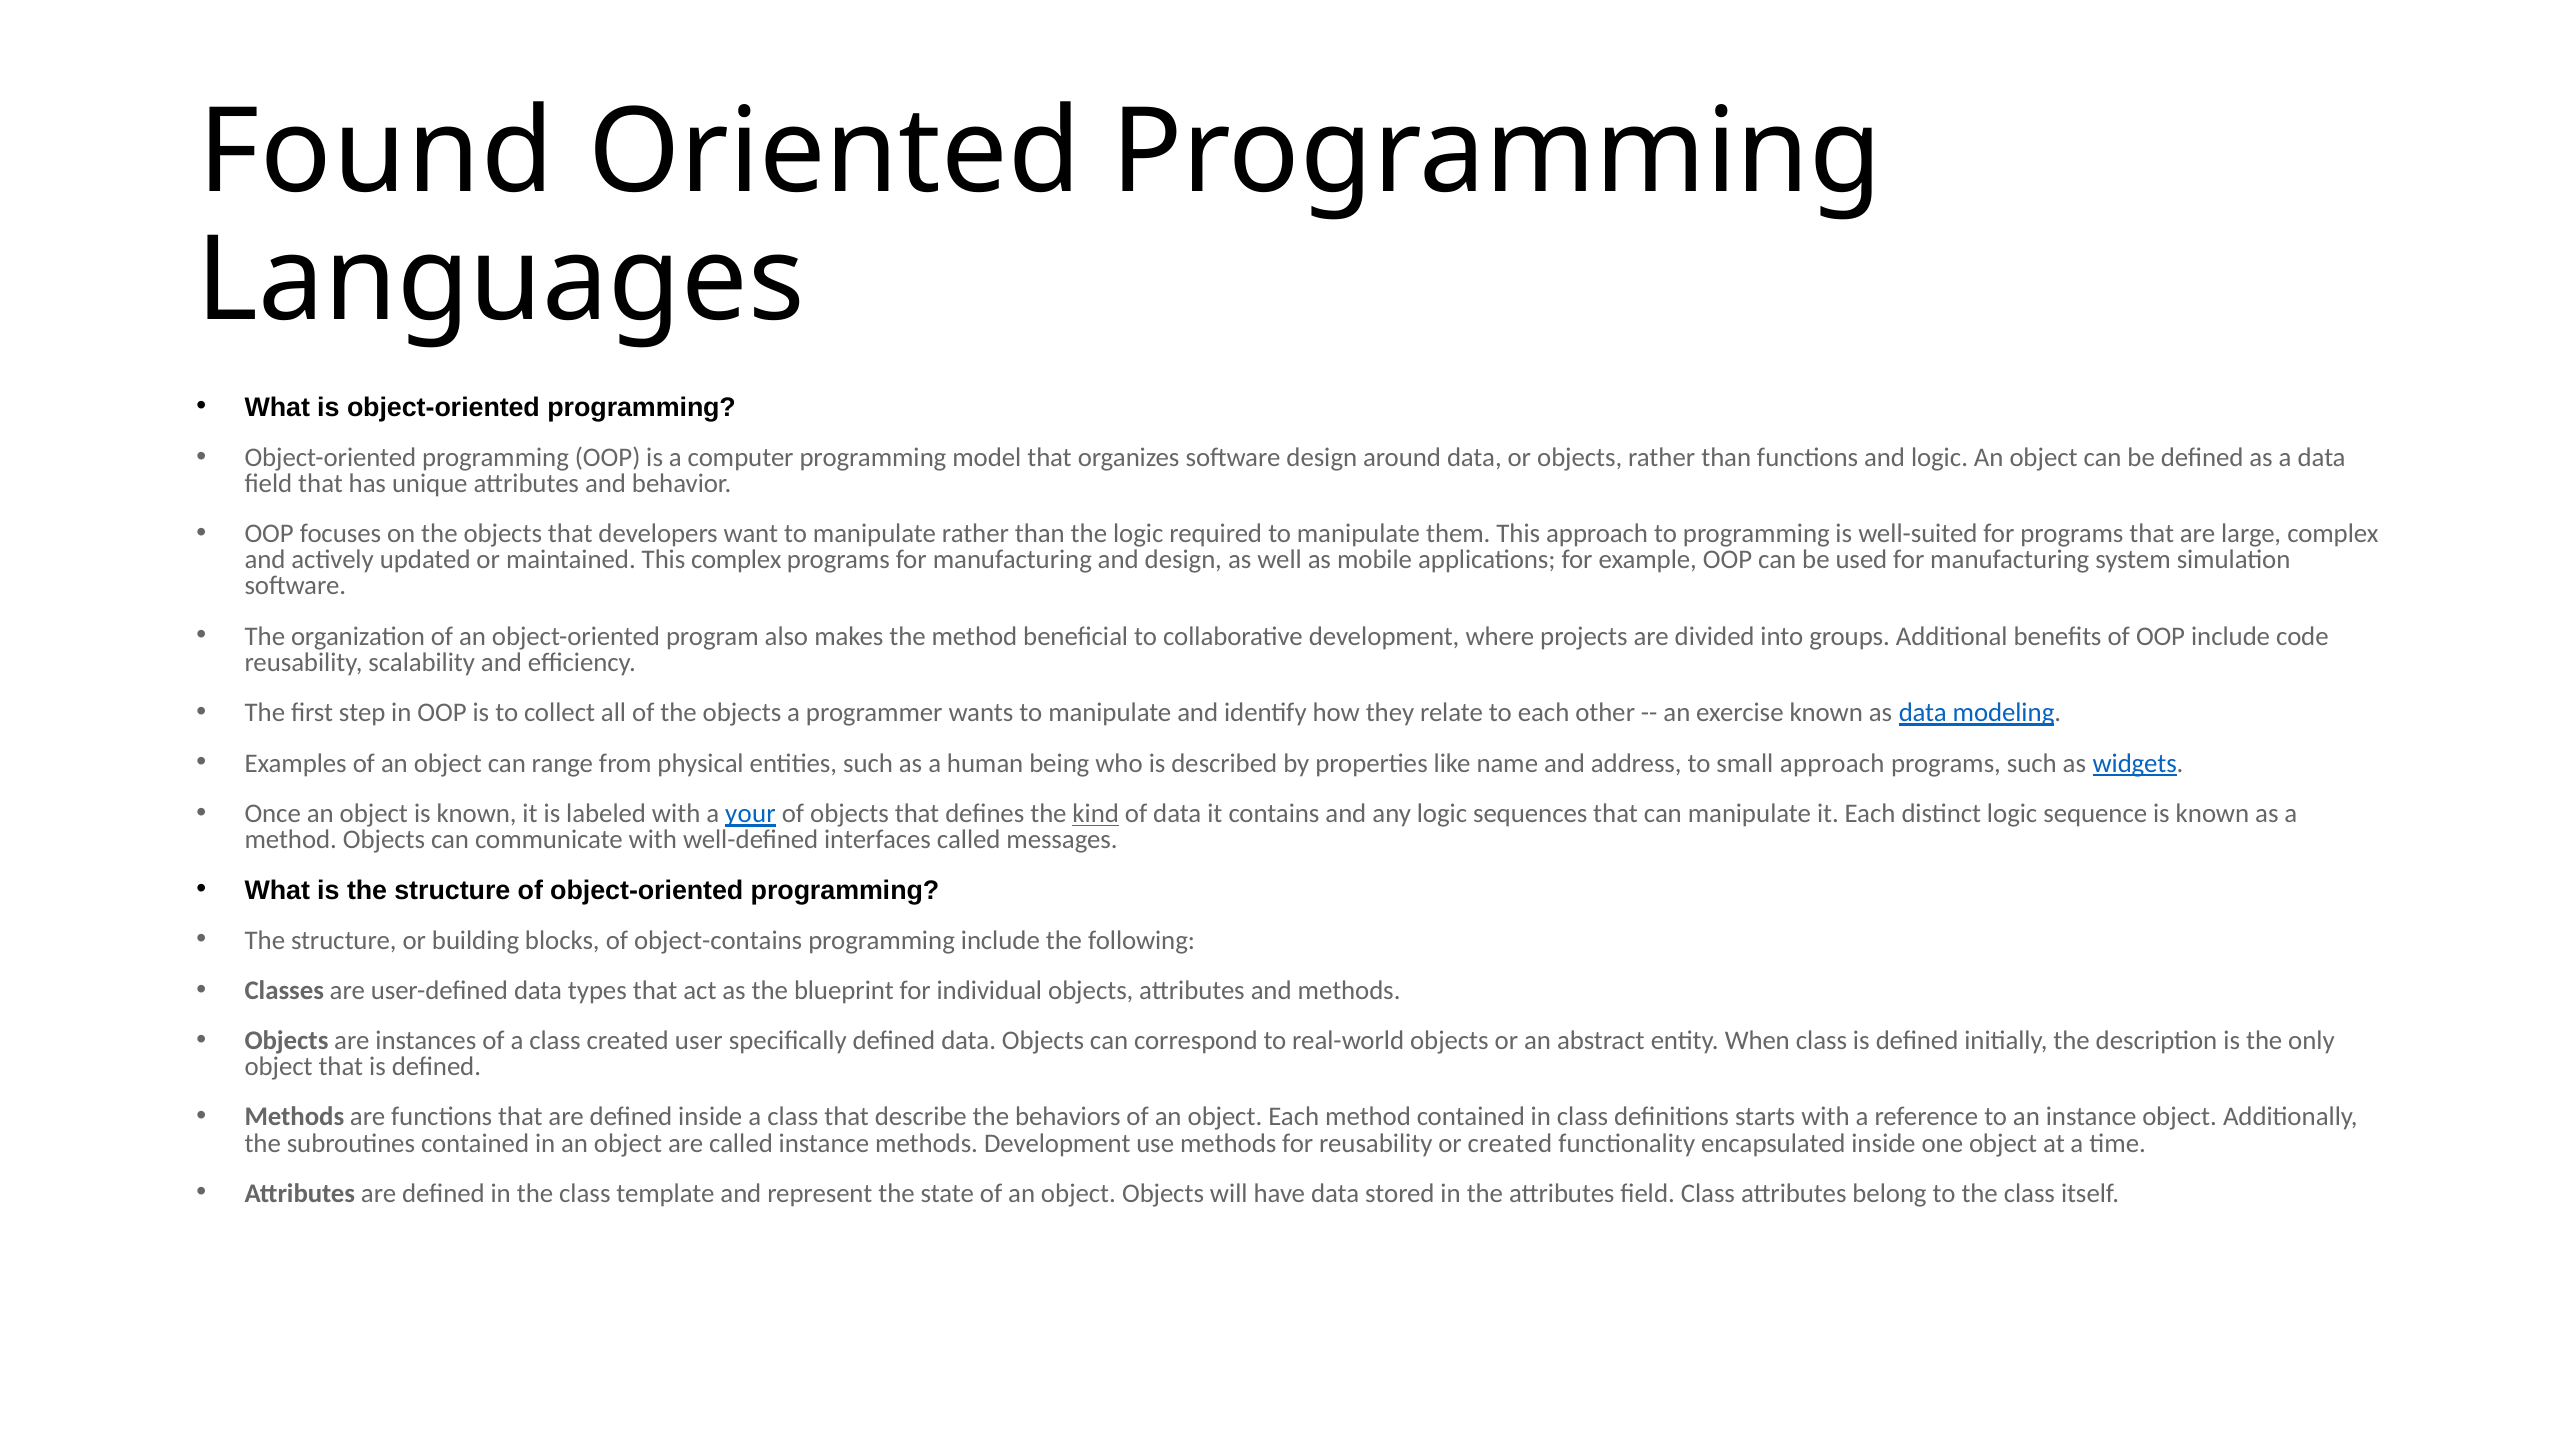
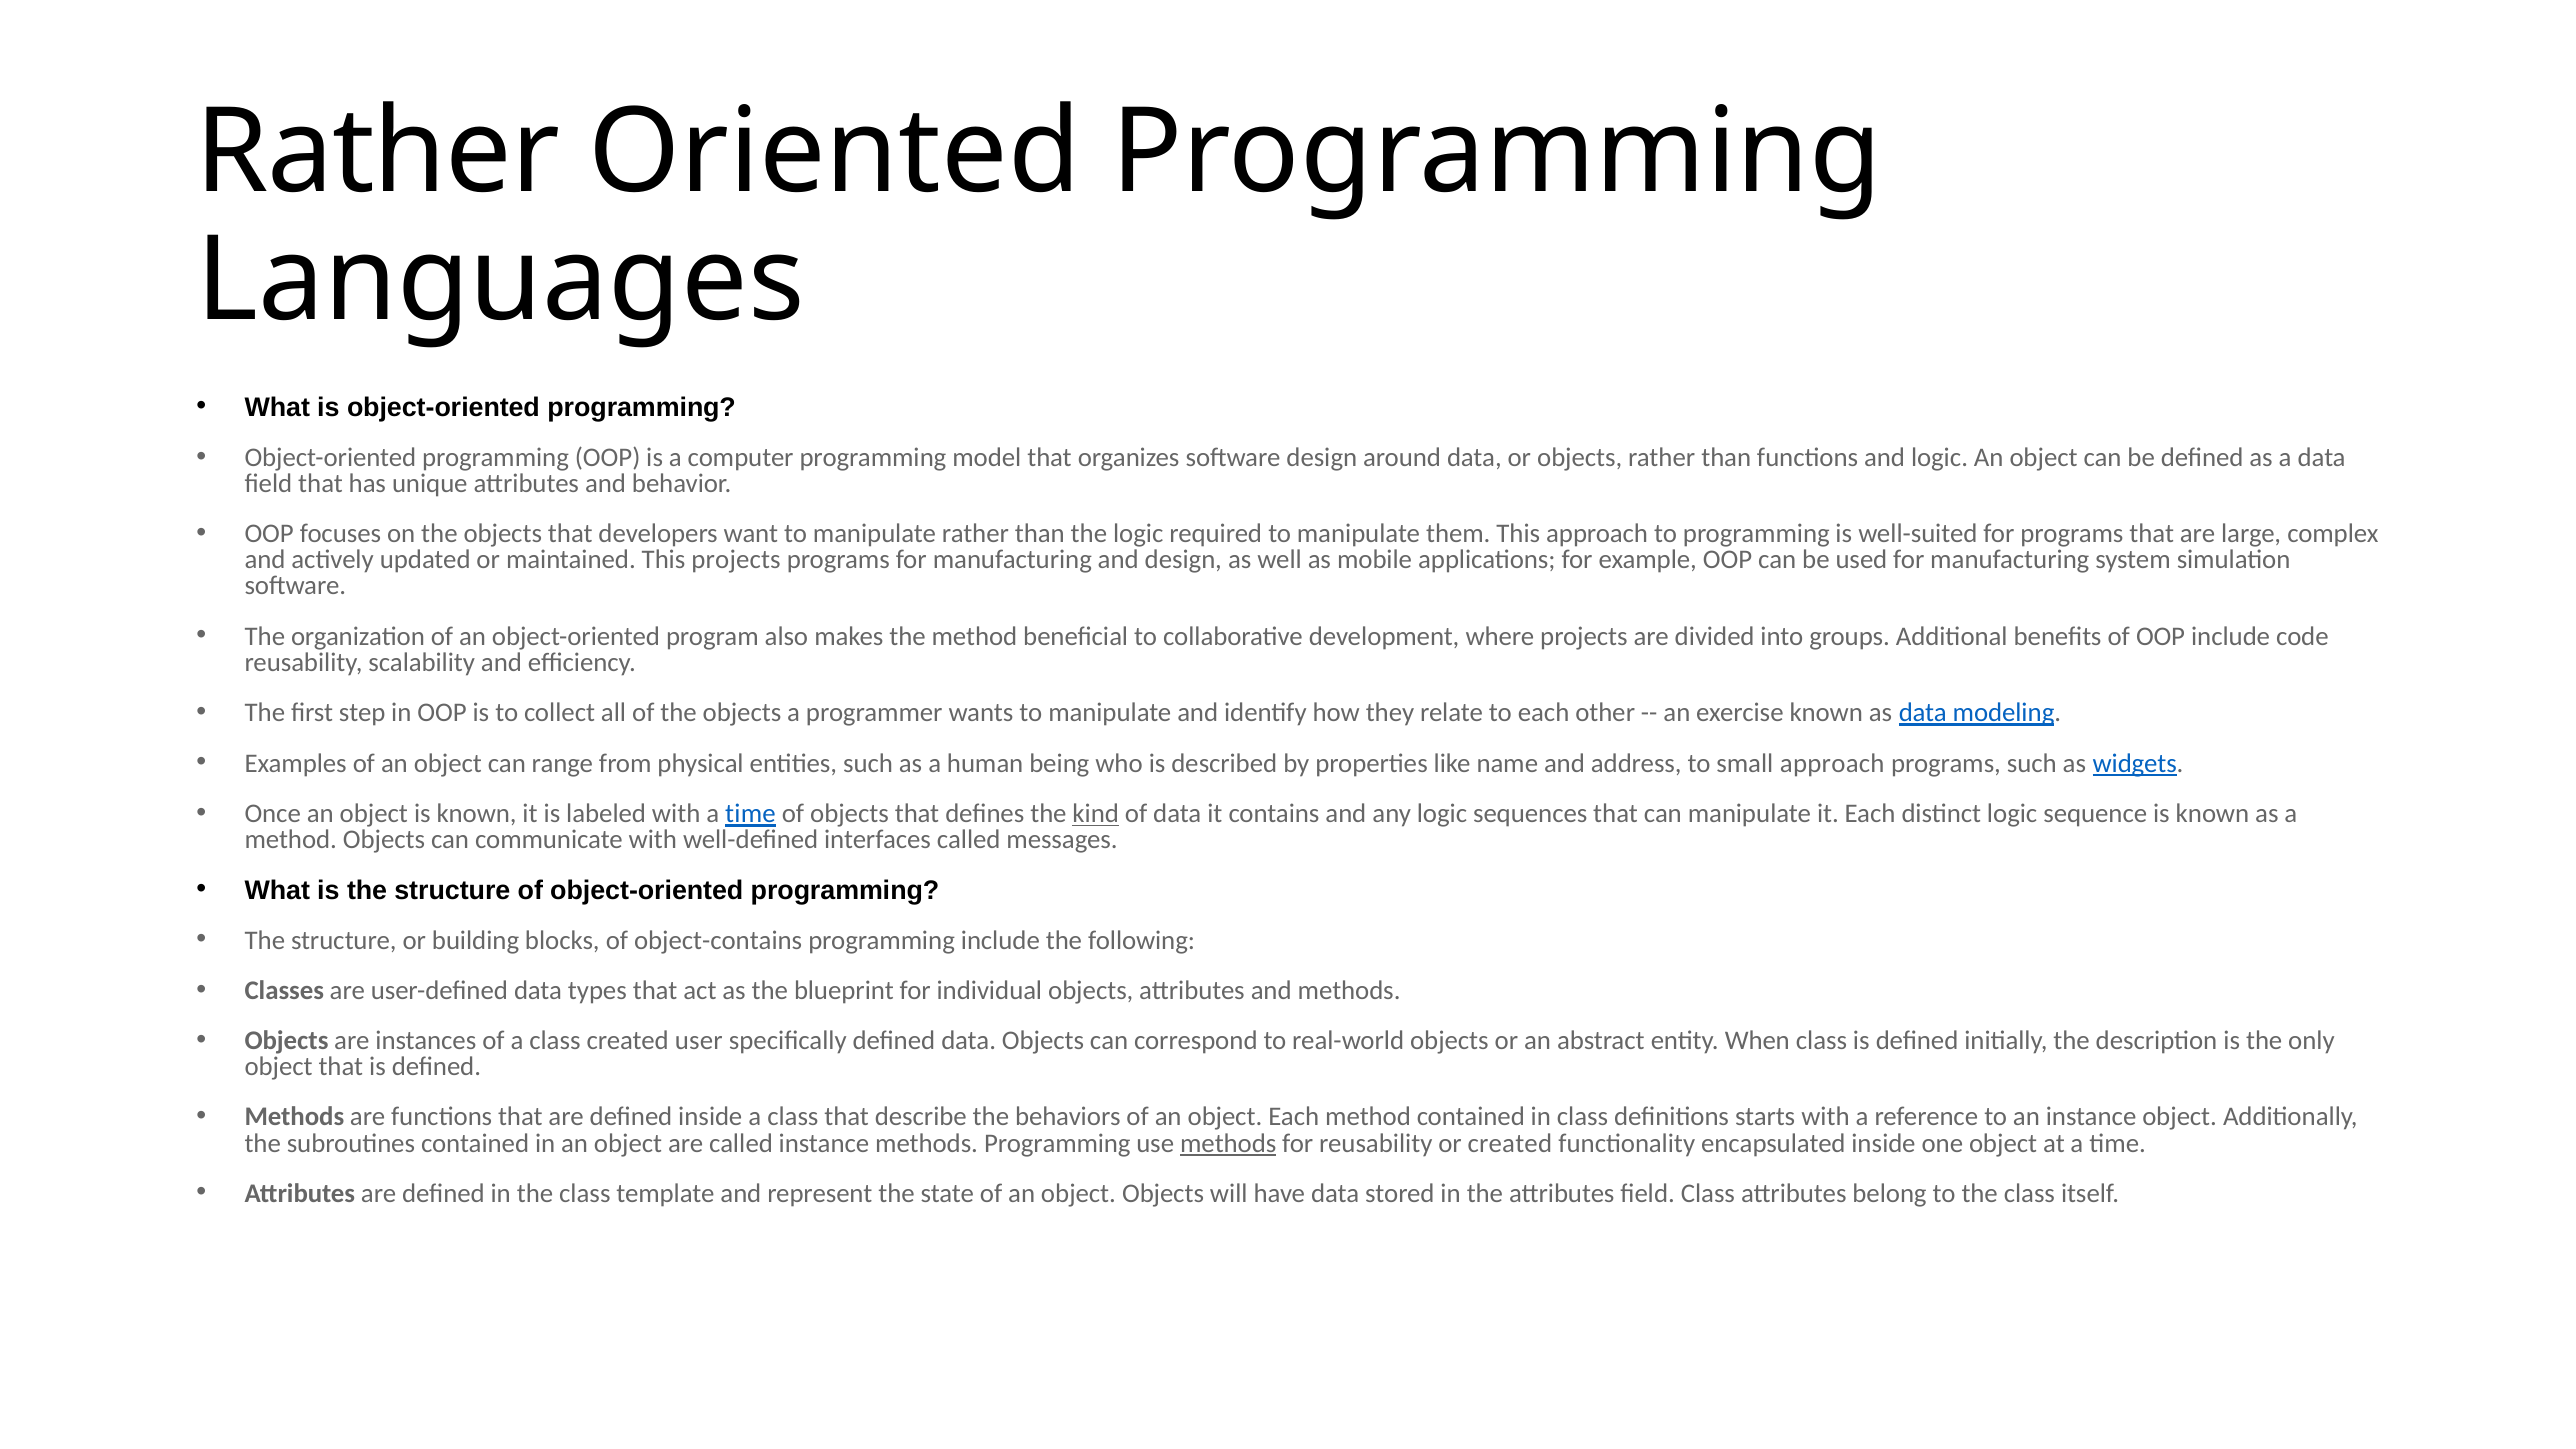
Found at (376, 153): Found -> Rather
This complex: complex -> projects
with a your: your -> time
methods Development: Development -> Programming
methods at (1228, 1143) underline: none -> present
